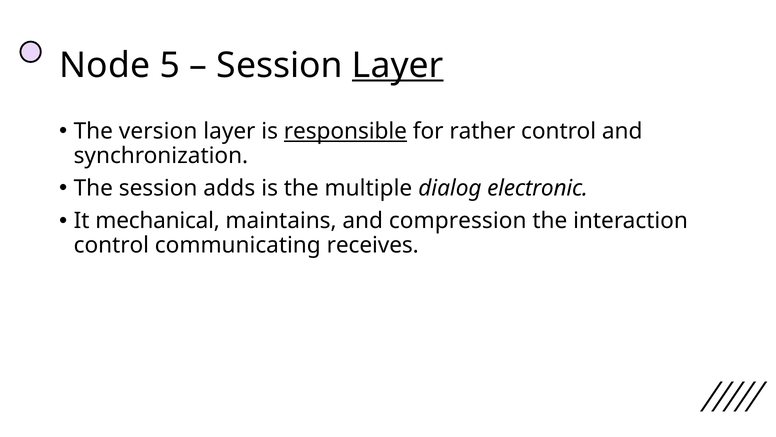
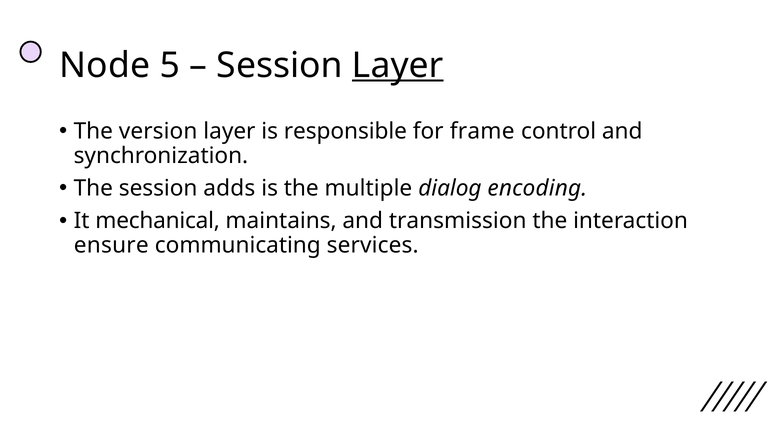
responsible underline: present -> none
rather: rather -> frame
electronic: electronic -> encoding
compression: compression -> transmission
control at (111, 245): control -> ensure
receives: receives -> services
